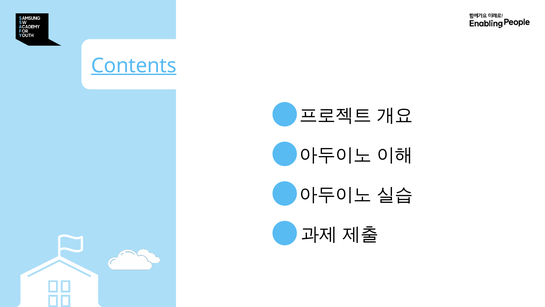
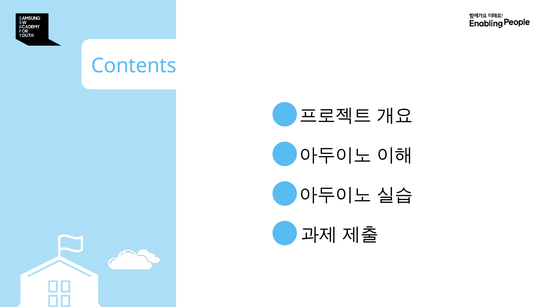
Contents underline: present -> none
